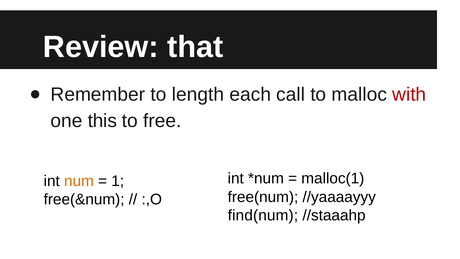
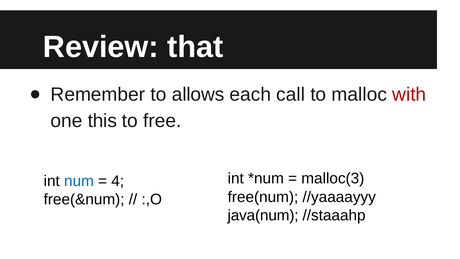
length: length -> allows
malloc(1: malloc(1 -> malloc(3
num colour: orange -> blue
1: 1 -> 4
find(num: find(num -> java(num
